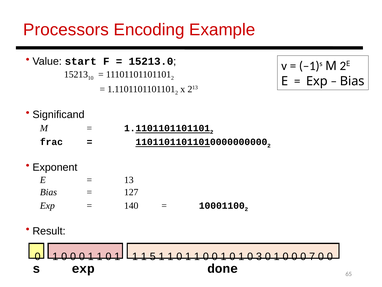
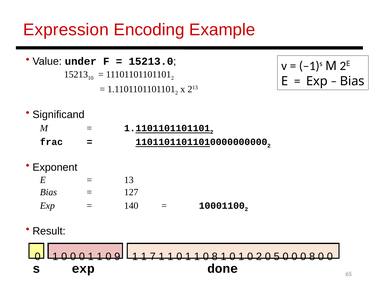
Processors: Processors -> Expression
start: start -> under
1 at (117, 256): 1 -> 9
5: 5 -> 7
1 1 0 0: 0 -> 8
0 3: 3 -> 2
1 at (277, 256): 1 -> 5
0 0 7: 7 -> 8
